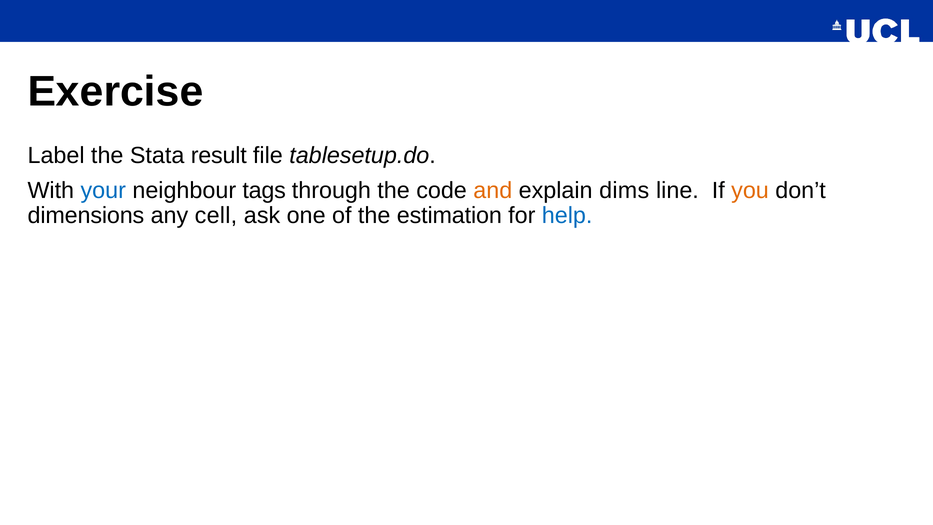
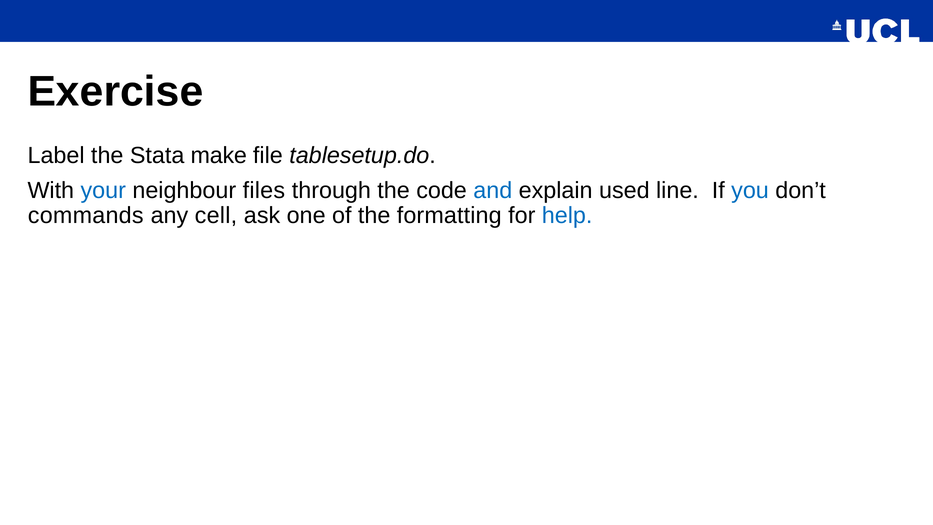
result: result -> make
tags: tags -> files
and colour: orange -> blue
dims: dims -> used
you colour: orange -> blue
dimensions: dimensions -> commands
estimation: estimation -> formatting
